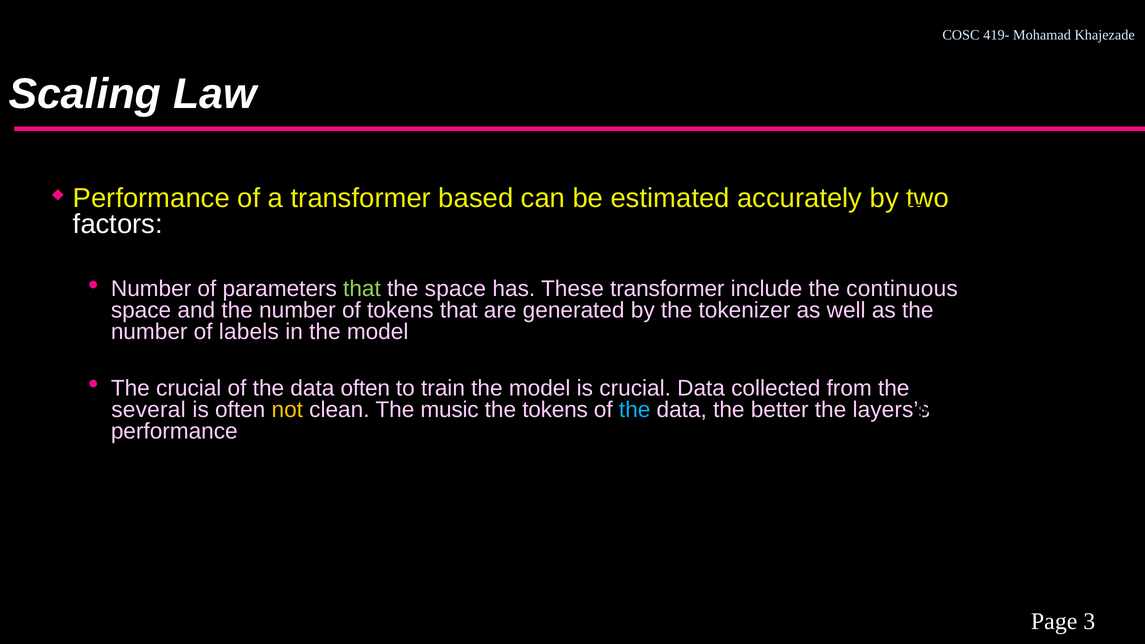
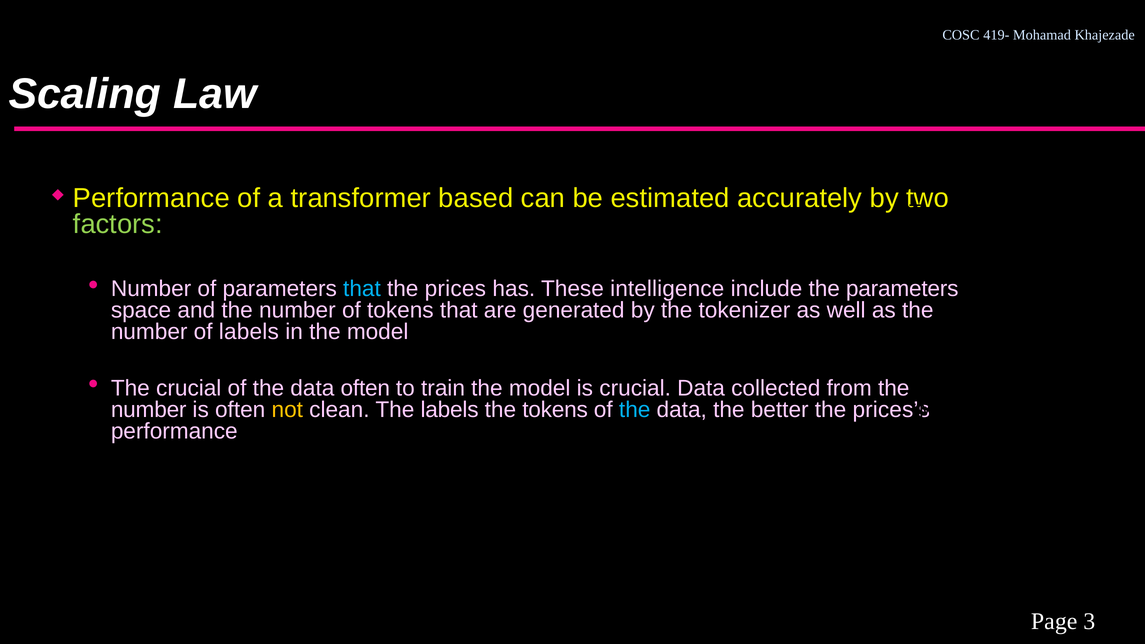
factors colour: white -> light green
that at (362, 289) colour: light green -> light blue
the space: space -> prices
These transformer: transformer -> intelligence
the continuous: continuous -> parameters
several at (148, 410): several -> number
The music: music -> labels
layers’s: layers’s -> prices’s
